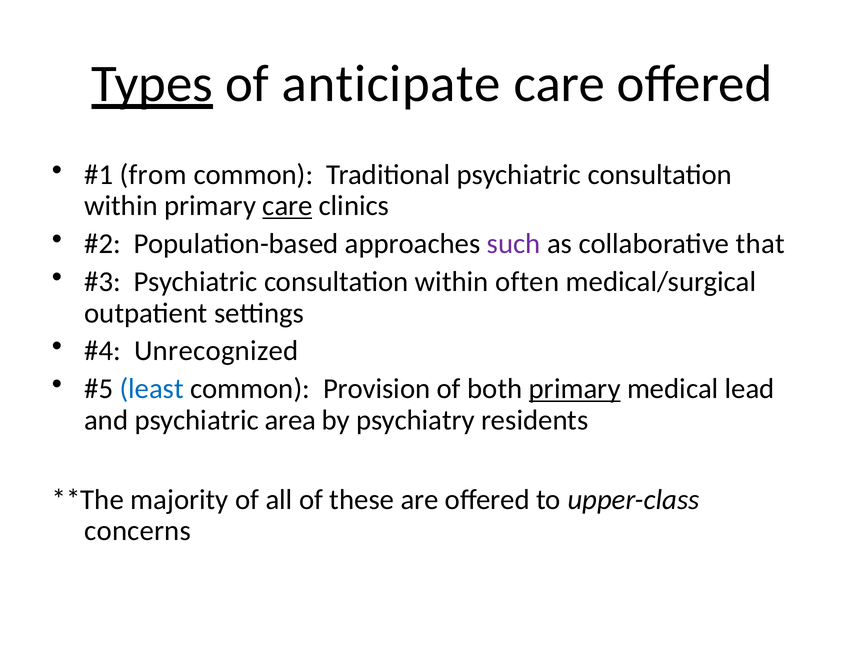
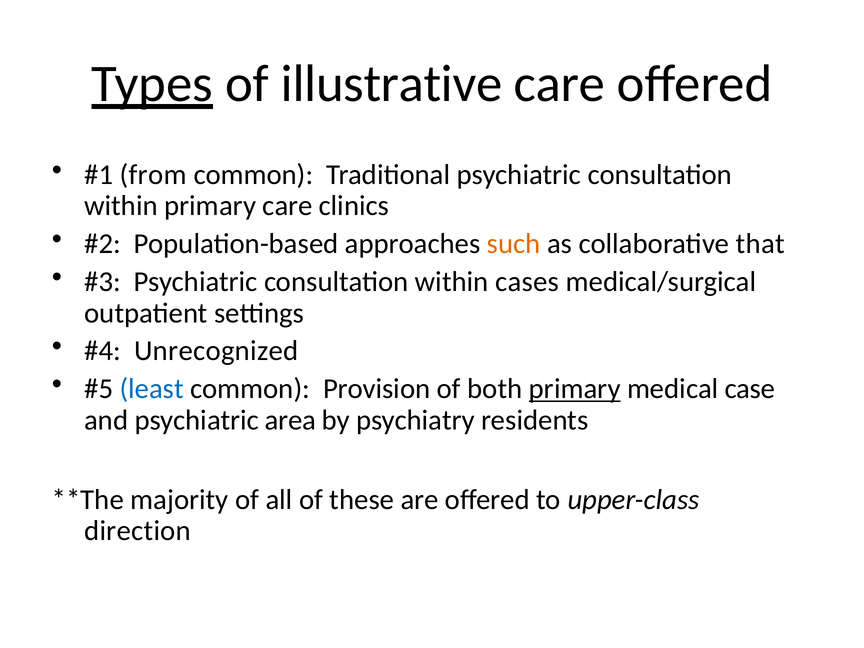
anticipate: anticipate -> illustrative
care at (287, 206) underline: present -> none
such colour: purple -> orange
often: often -> cases
lead: lead -> case
concerns: concerns -> direction
